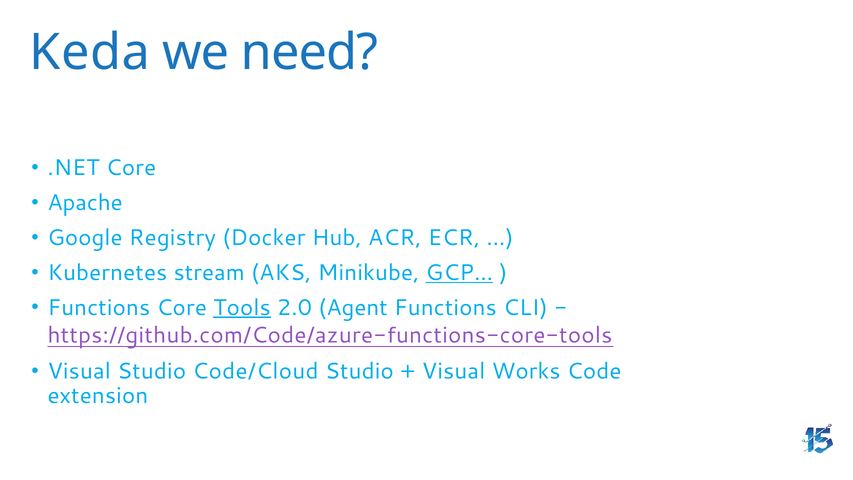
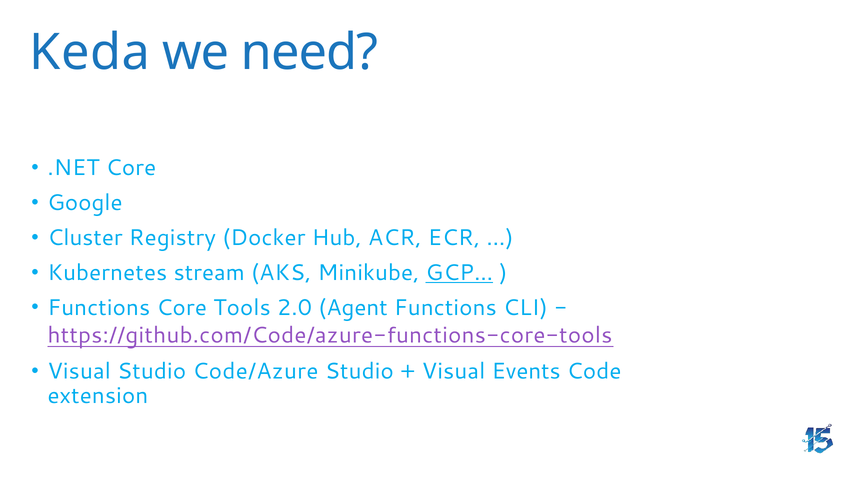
Apache: Apache -> Google
Google: Google -> Cluster
Tools underline: present -> none
Code/Cloud: Code/Cloud -> Code/Azure
Works: Works -> Events
